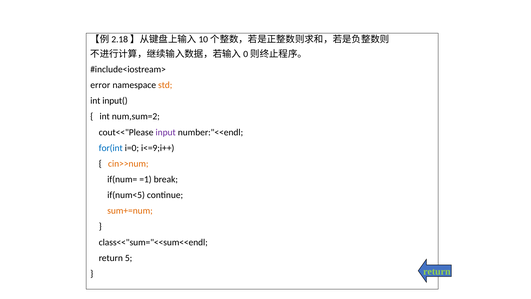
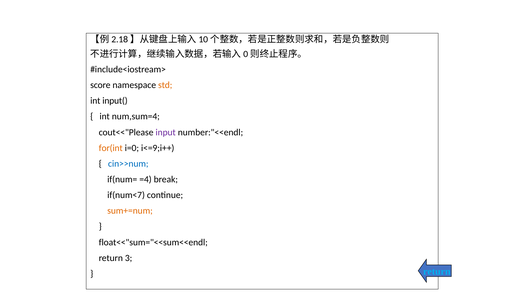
error: error -> score
num,sum=2: num,sum=2 -> num,sum=4
for(int colour: blue -> orange
cin>>num colour: orange -> blue
=1: =1 -> =4
if(num<5: if(num<5 -> if(num<7
class<<"sum="<<sum<<endl: class<<"sum="<<sum<<endl -> float<<"sum="<<sum<<endl
5: 5 -> 3
return at (437, 271) colour: light green -> light blue
